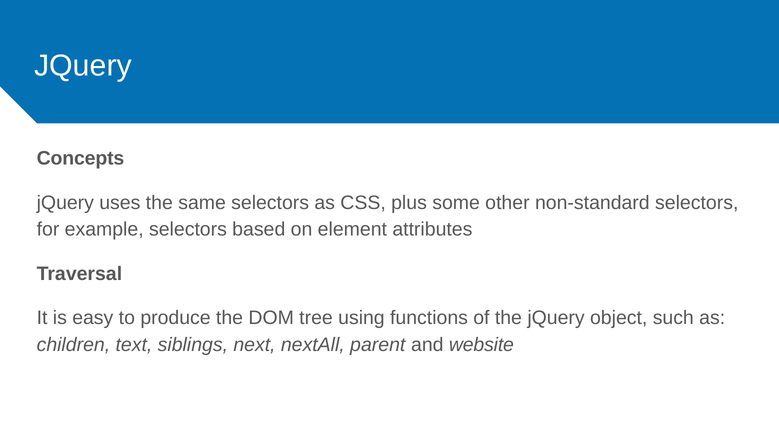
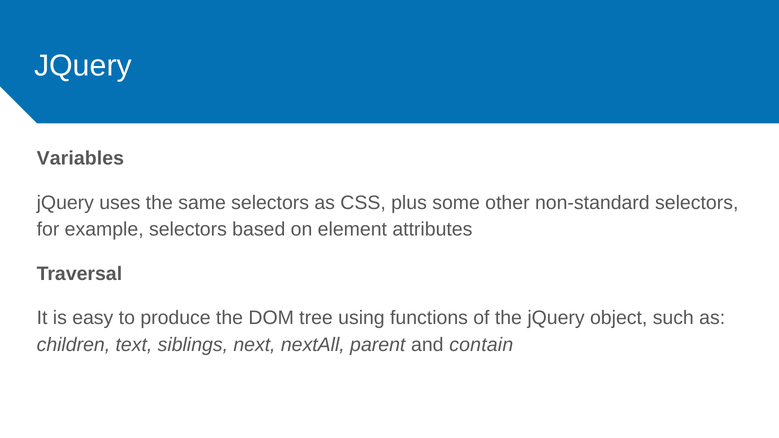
Concepts: Concepts -> Variables
website: website -> contain
